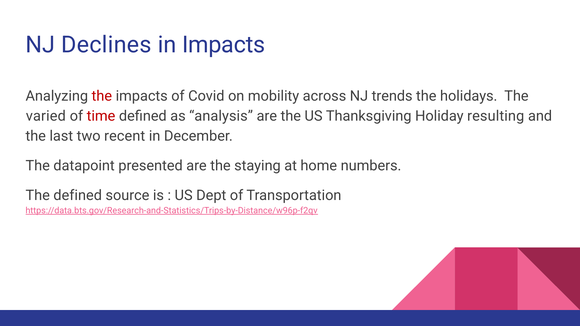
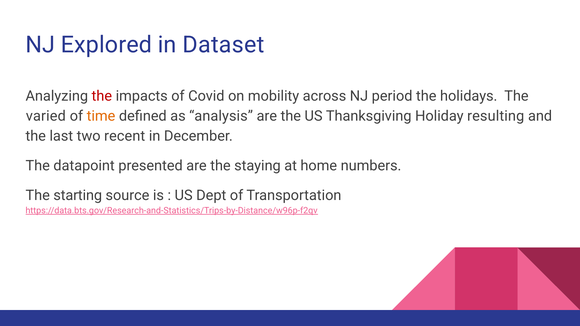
Declines: Declines -> Explored
in Impacts: Impacts -> Dataset
trends: trends -> period
time colour: red -> orange
The defined: defined -> starting
